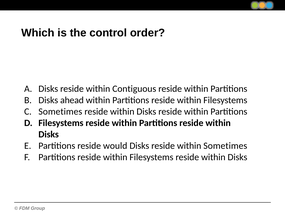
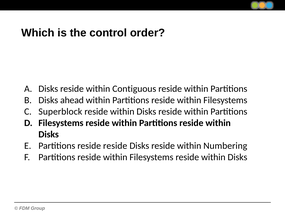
Sometimes at (60, 111): Sometimes -> Superblock
reside would: would -> reside
within Sometimes: Sometimes -> Numbering
